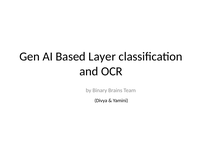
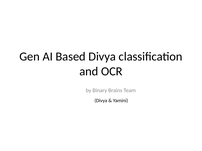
Based Layer: Layer -> Divya
